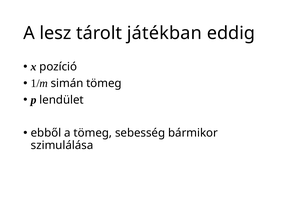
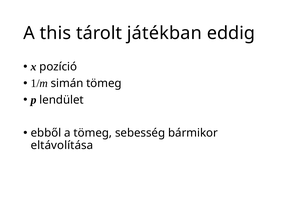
lesz: lesz -> this
szimulálása: szimulálása -> eltávolítása
